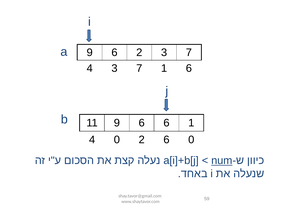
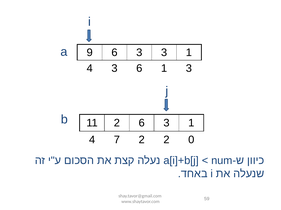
9 6 2: 2 -> 3
7 at (189, 53): 7 -> 1
4 3 7: 7 -> 6
1 6: 6 -> 3
11 9: 9 -> 2
6 at (166, 123): 6 -> 3
4 0: 0 -> 7
2 6: 6 -> 2
num underline: present -> none
